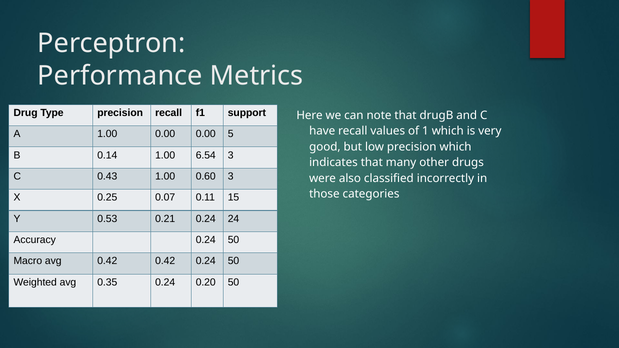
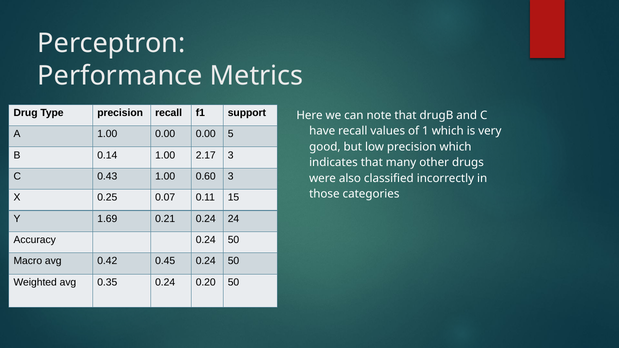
6.54: 6.54 -> 2.17
0.53: 0.53 -> 1.69
0.42 0.42: 0.42 -> 0.45
